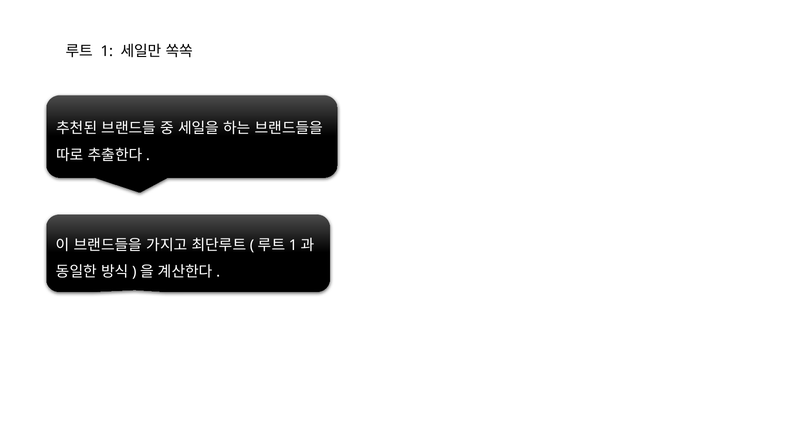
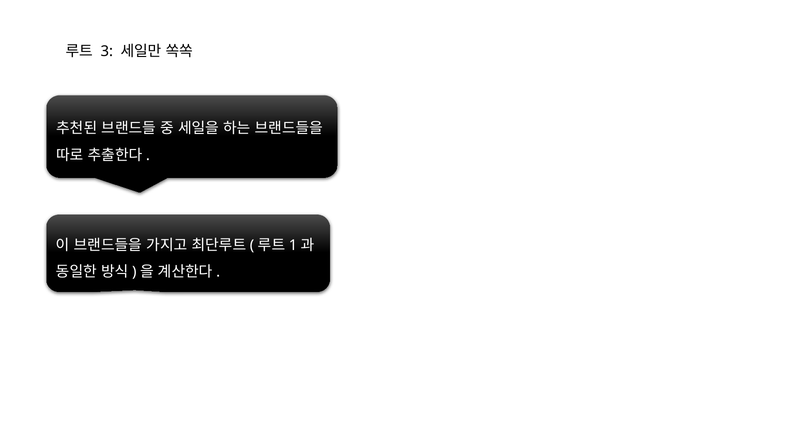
1: 1 -> 3
